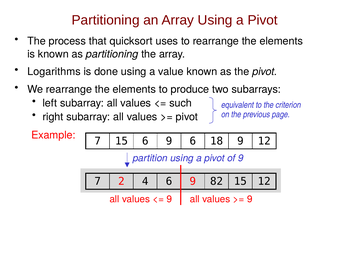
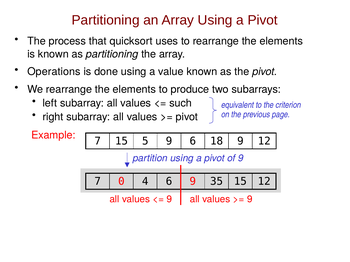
Logarithms: Logarithms -> Operations
15 6: 6 -> 5
2: 2 -> 0
82: 82 -> 35
